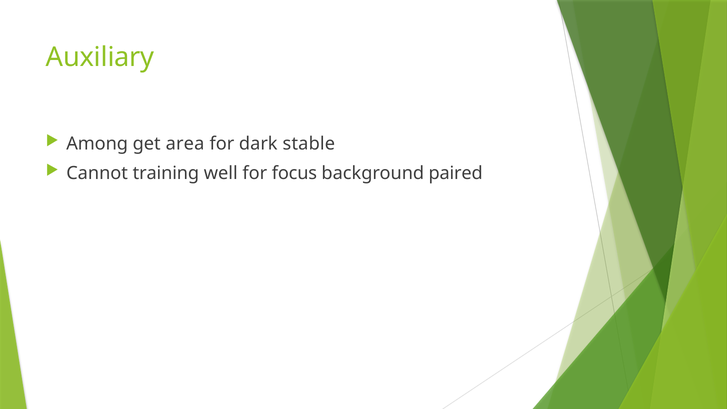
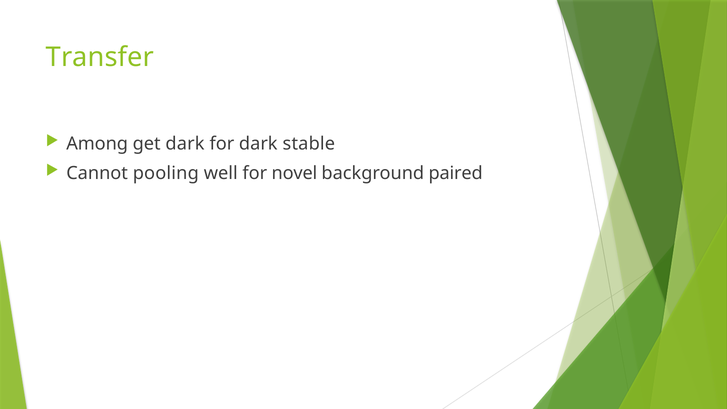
Auxiliary: Auxiliary -> Transfer
get area: area -> dark
training: training -> pooling
focus: focus -> novel
